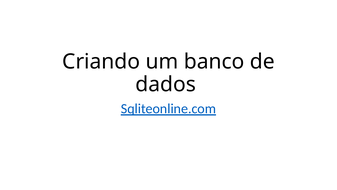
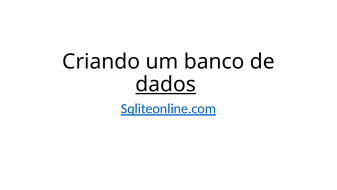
dados underline: none -> present
